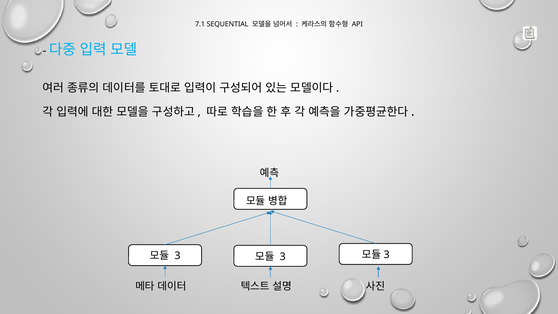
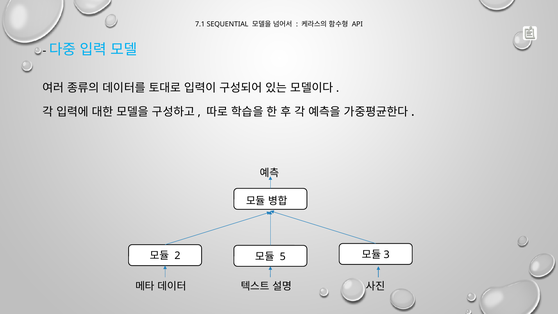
3 at (177, 256): 3 -> 2
3 at (283, 256): 3 -> 5
